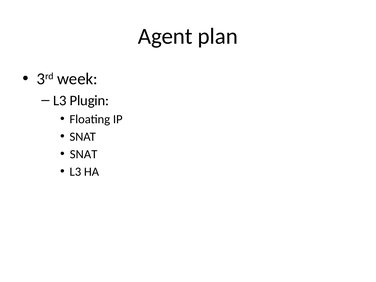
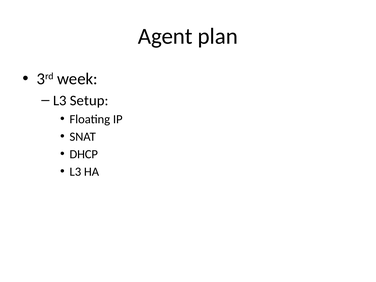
Plugin: Plugin -> Setup
SNAT at (84, 154): SNAT -> DHCP
